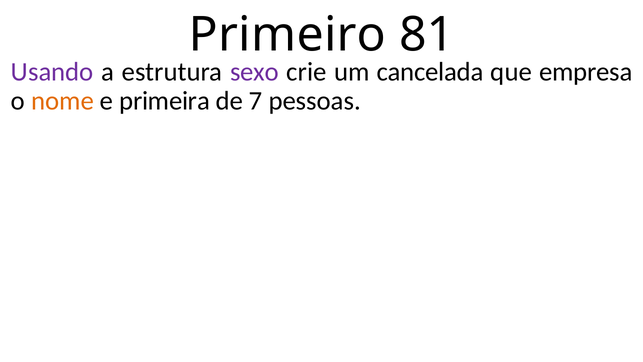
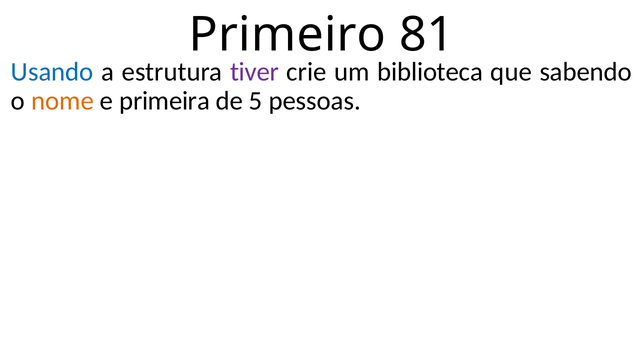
Usando colour: purple -> blue
sexo: sexo -> tiver
cancelada: cancelada -> biblioteca
empresa: empresa -> sabendo
7: 7 -> 5
